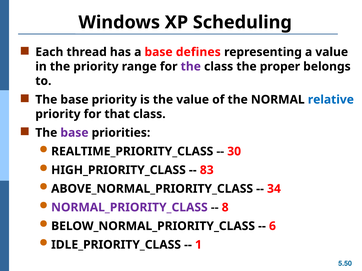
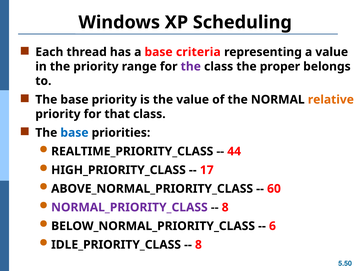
defines: defines -> criteria
relative colour: blue -> orange
base at (74, 133) colour: purple -> blue
30: 30 -> 44
83: 83 -> 17
34: 34 -> 60
1 at (198, 245): 1 -> 8
